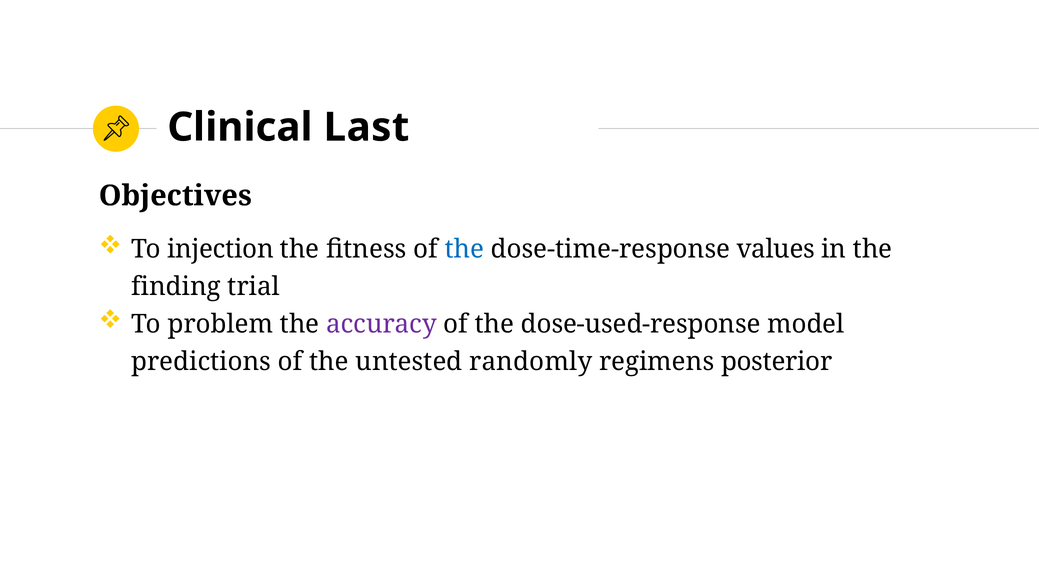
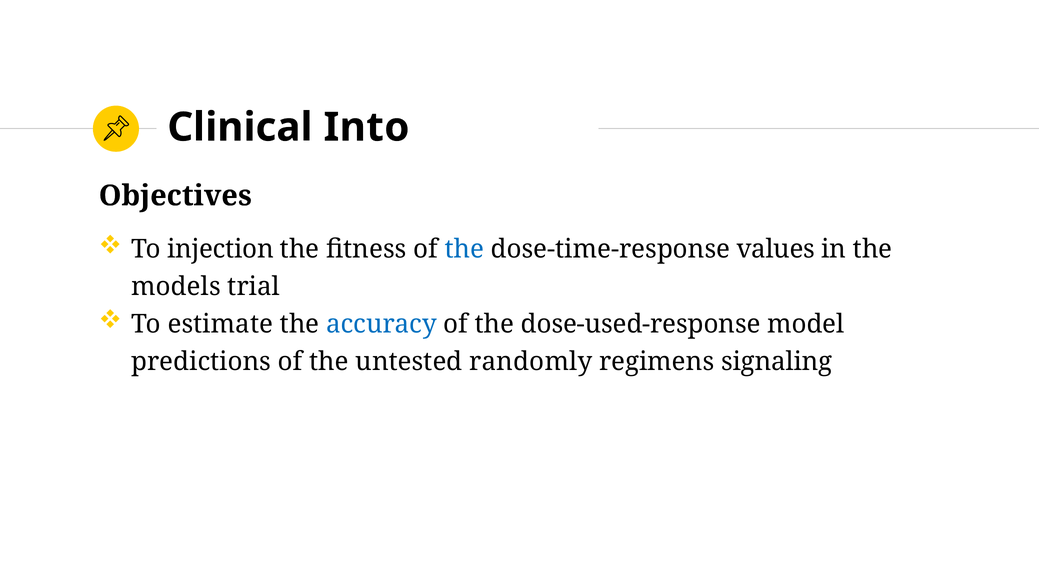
Last: Last -> Into
finding: finding -> models
problem: problem -> estimate
accuracy colour: purple -> blue
posterior: posterior -> signaling
